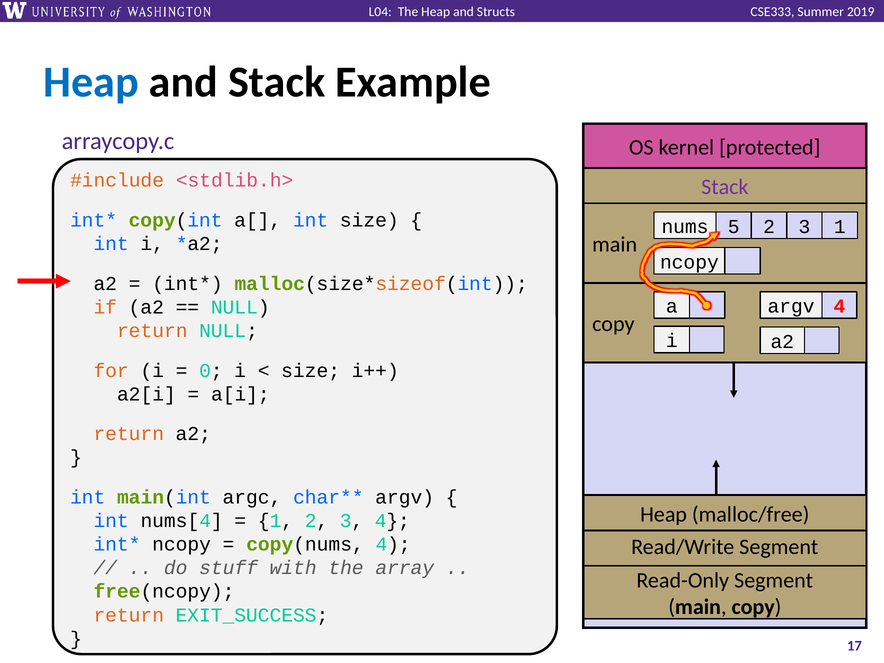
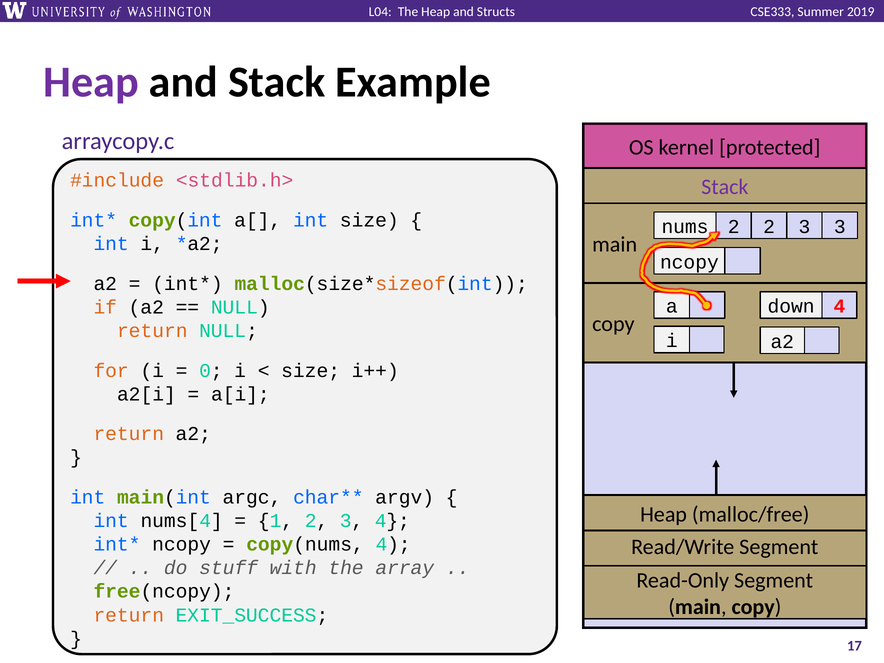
Heap at (91, 82) colour: blue -> purple
5 at (734, 227): 5 -> 2
3 1: 1 -> 3
argv at (791, 306): argv -> down
